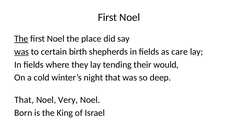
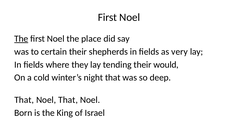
was at (22, 52) underline: present -> none
certain birth: birth -> their
care: care -> very
Noel Very: Very -> That
